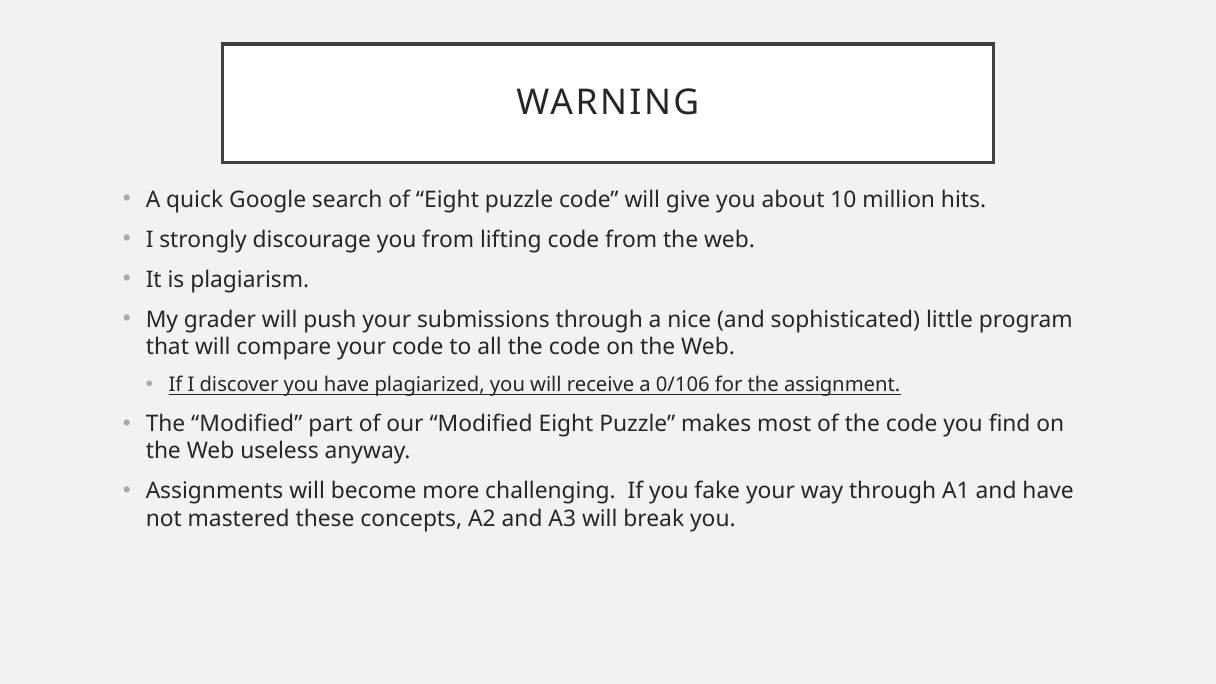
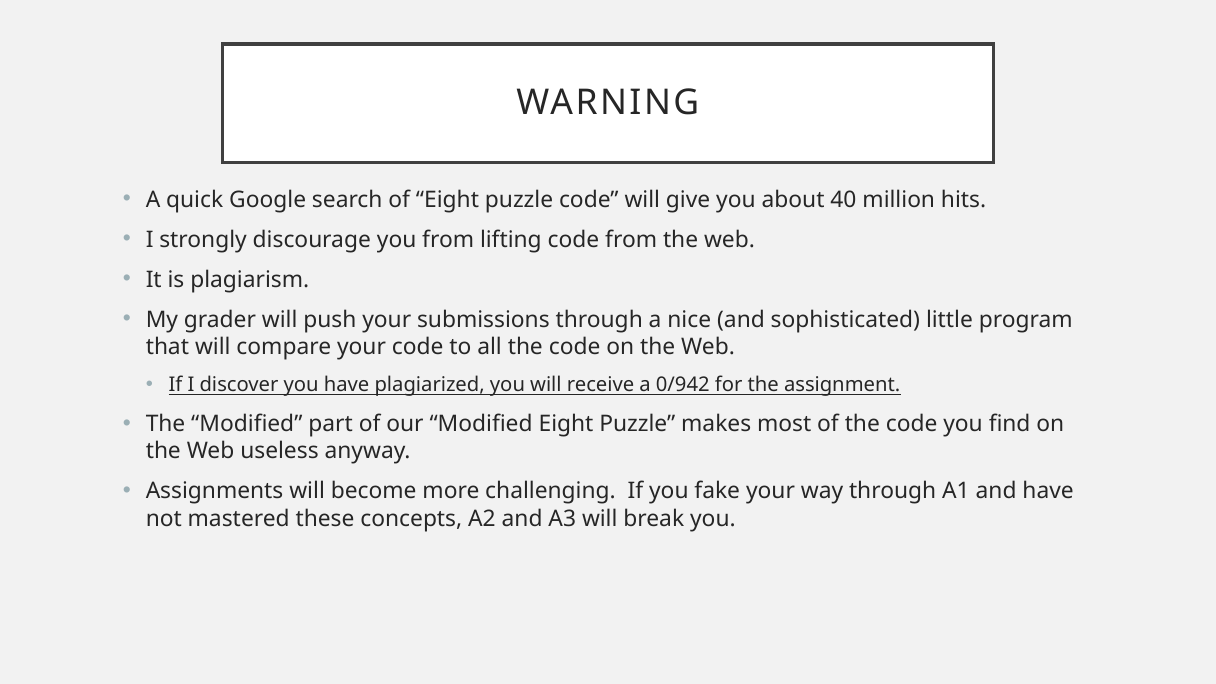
10: 10 -> 40
0/106: 0/106 -> 0/942
